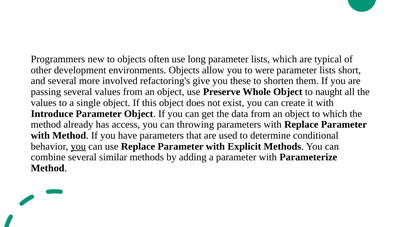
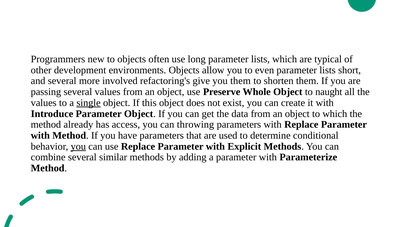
were: were -> even
you these: these -> them
single underline: none -> present
